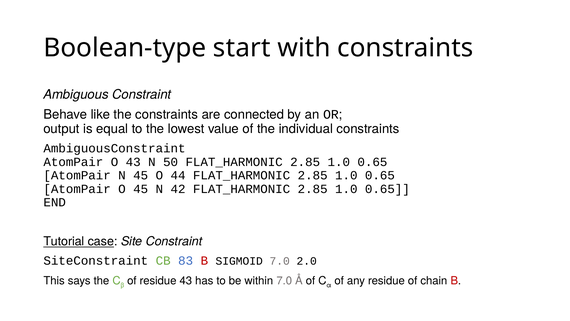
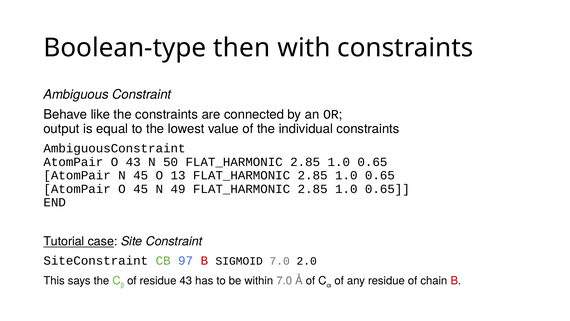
start: start -> then
44: 44 -> 13
42: 42 -> 49
83: 83 -> 97
